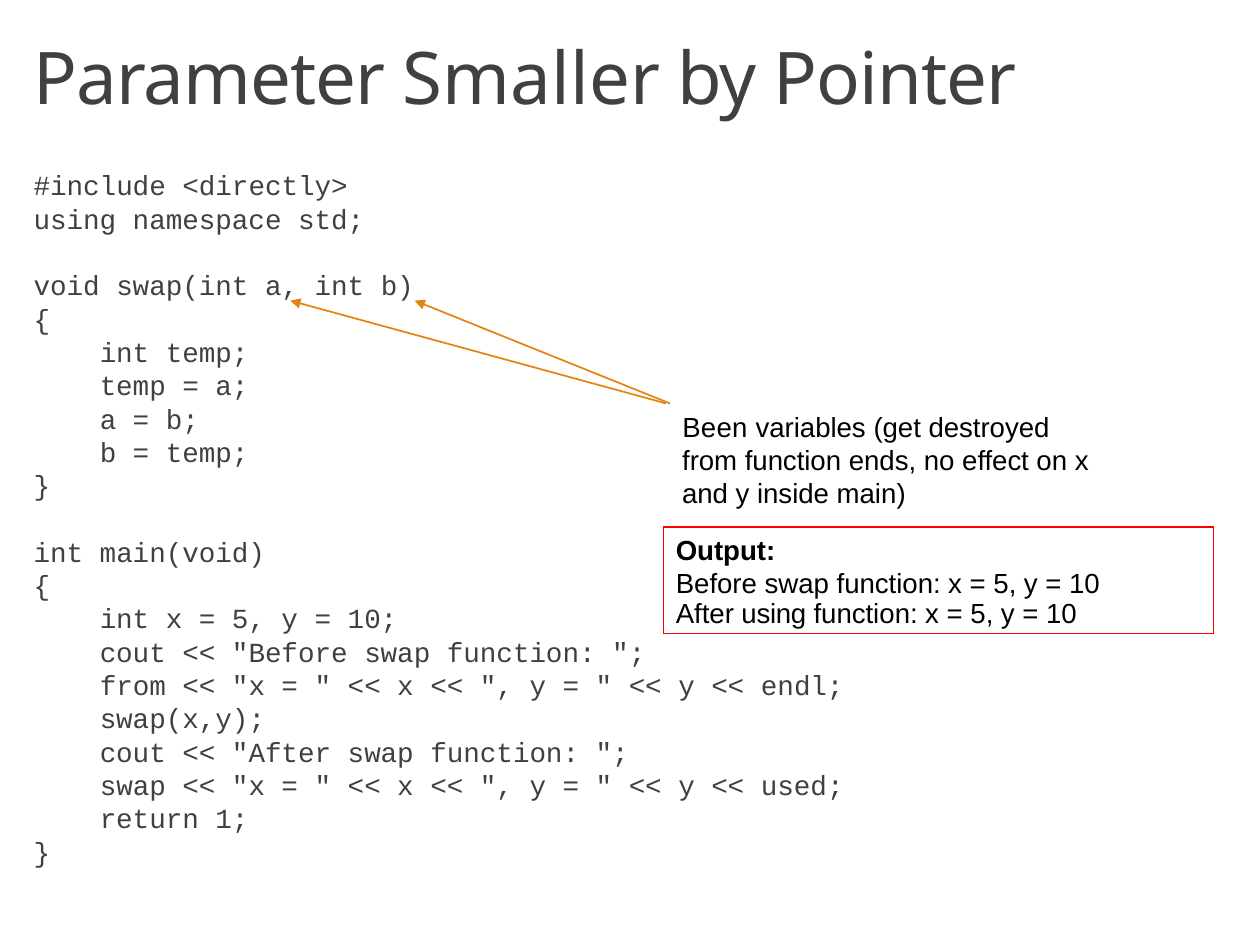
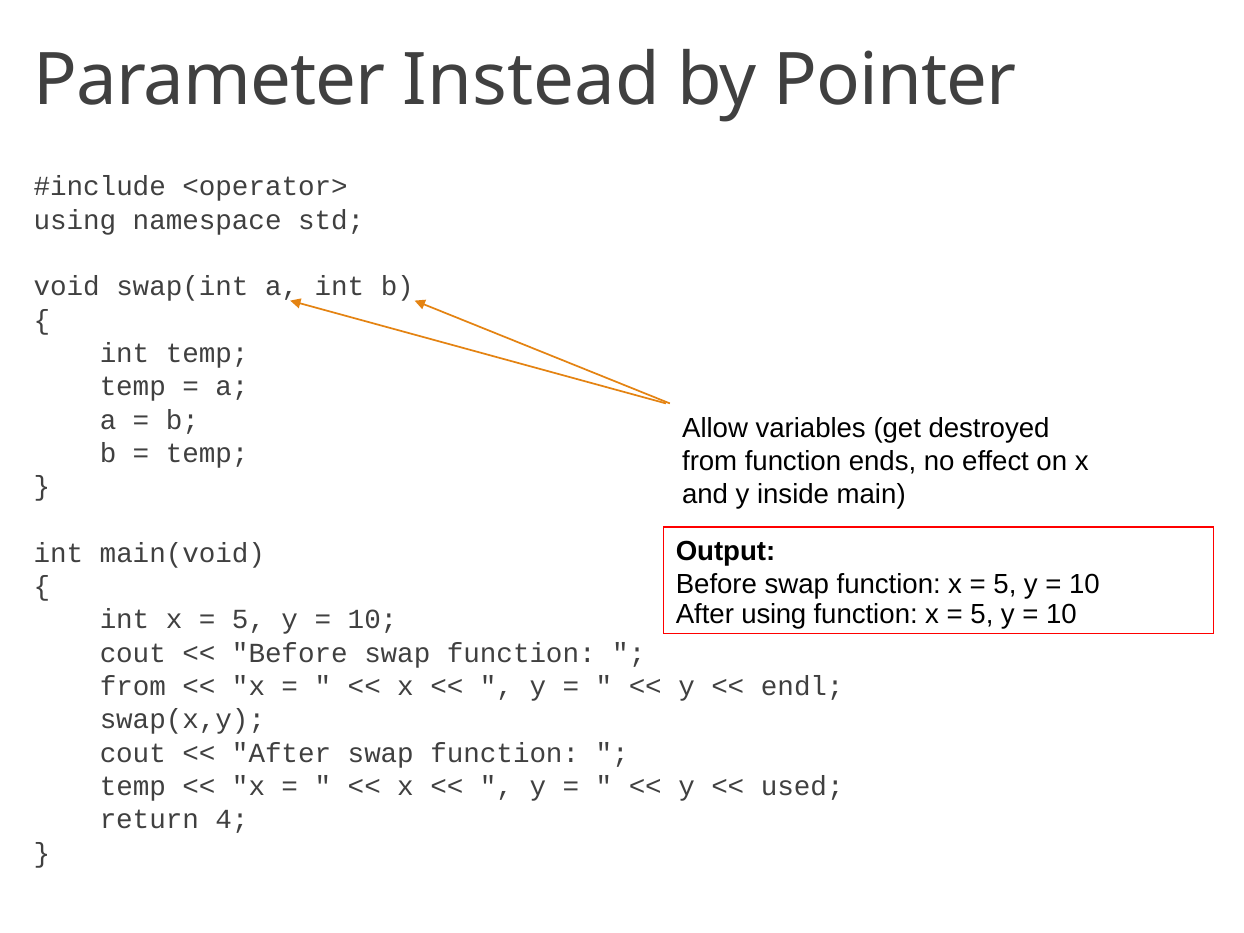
Smaller: Smaller -> Instead
<directly>: <directly> -> <operator>
Been: Been -> Allow
swap at (133, 786): swap -> temp
1: 1 -> 4
